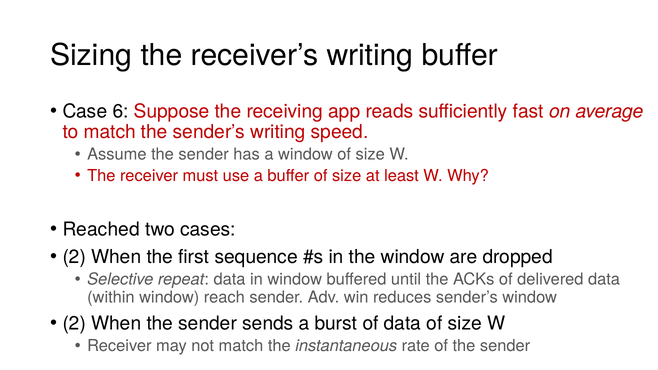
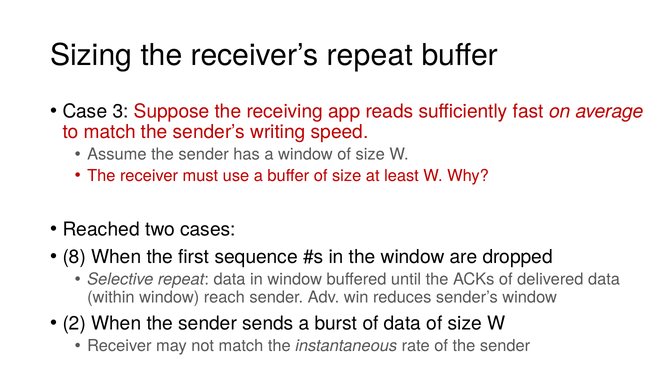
receiver’s writing: writing -> repeat
6: 6 -> 3
2 at (74, 257): 2 -> 8
